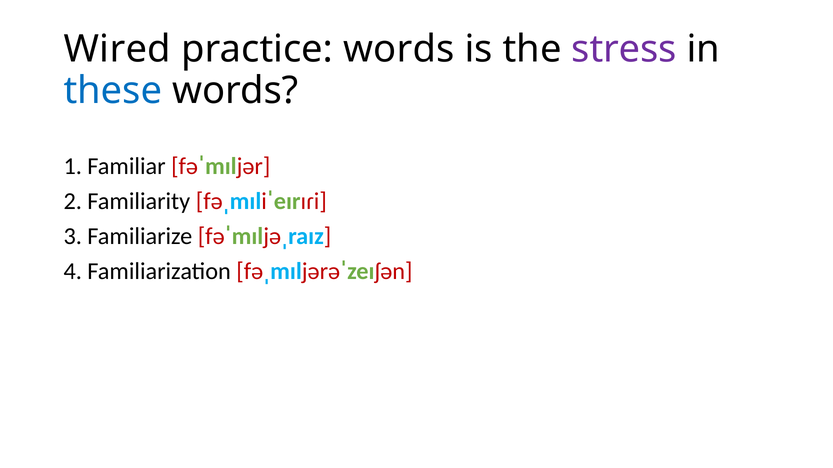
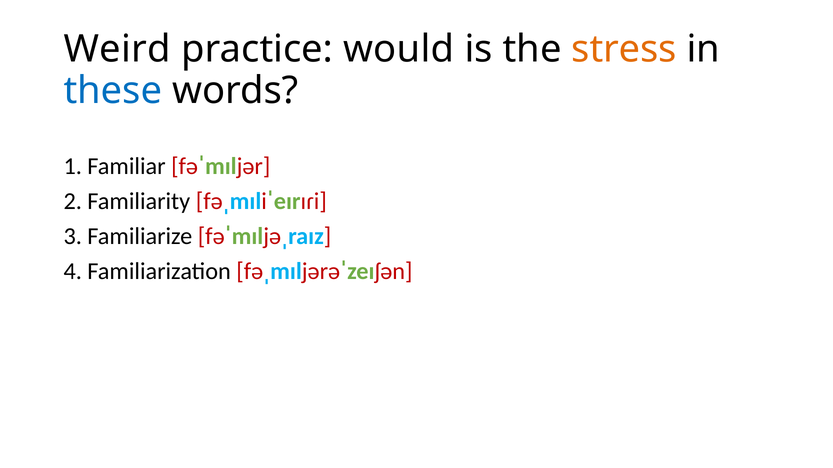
Wired: Wired -> Weird
practice words: words -> would
stress colour: purple -> orange
